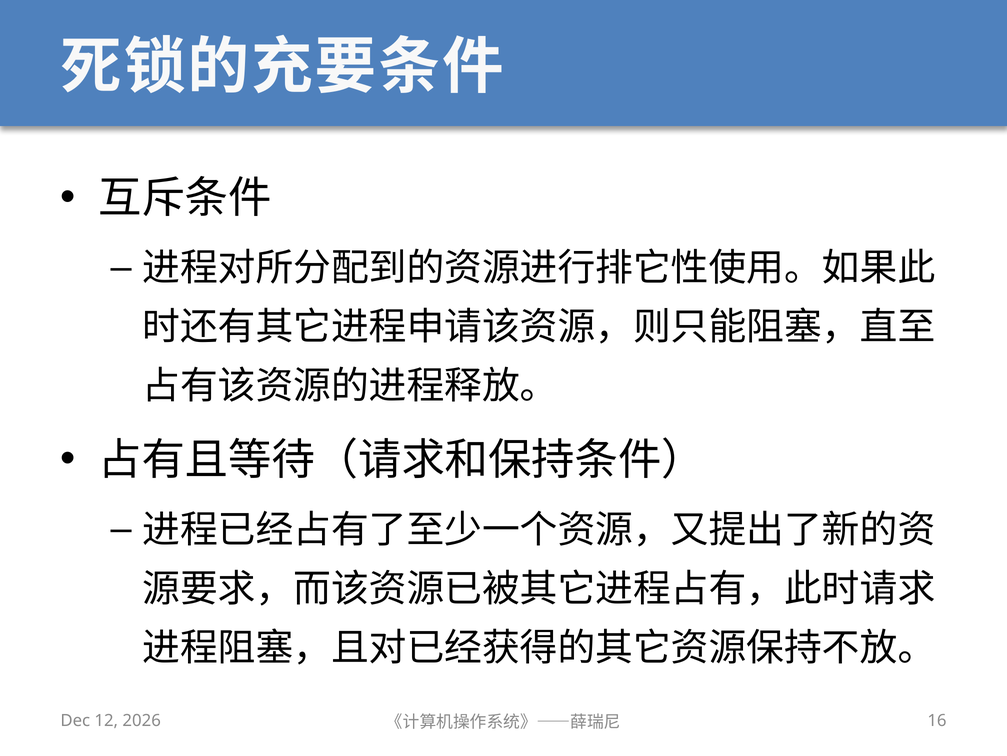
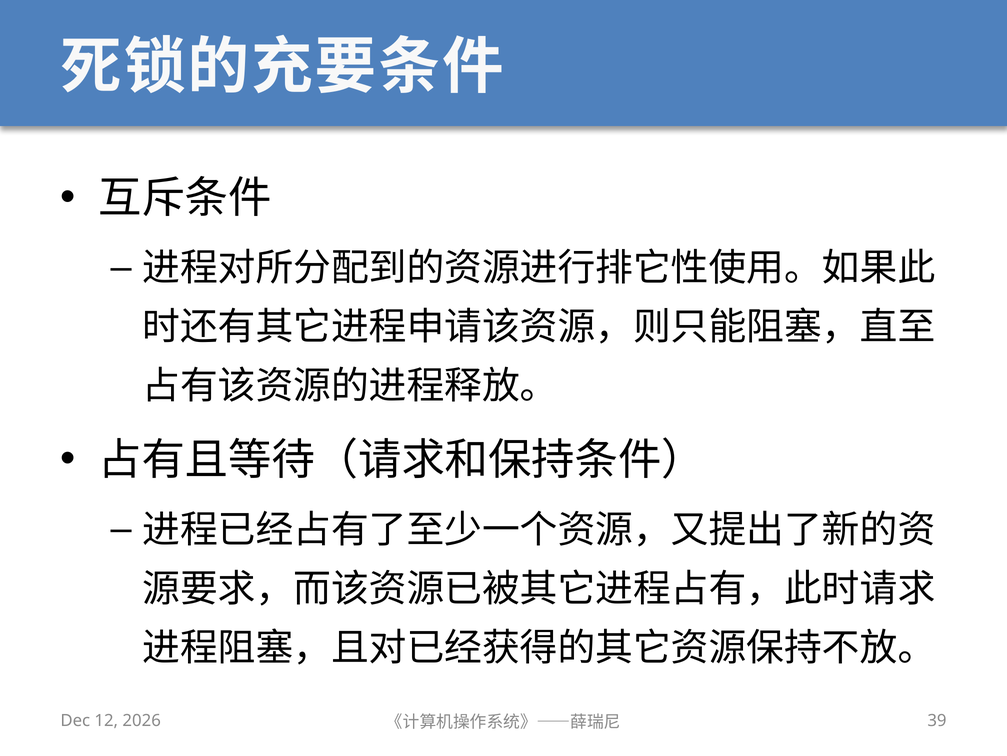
16: 16 -> 39
